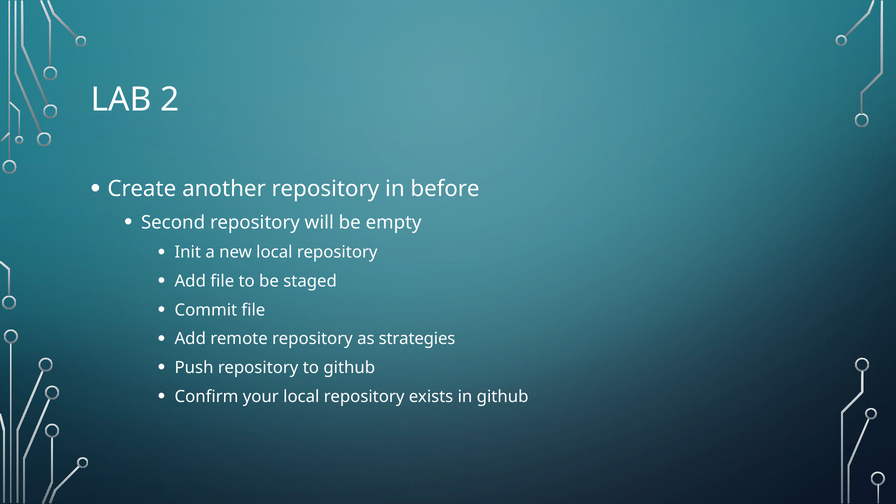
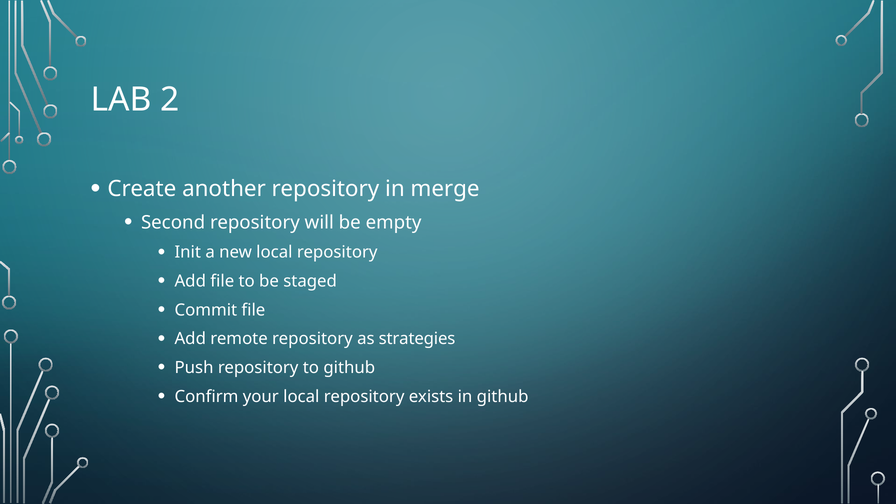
before: before -> merge
